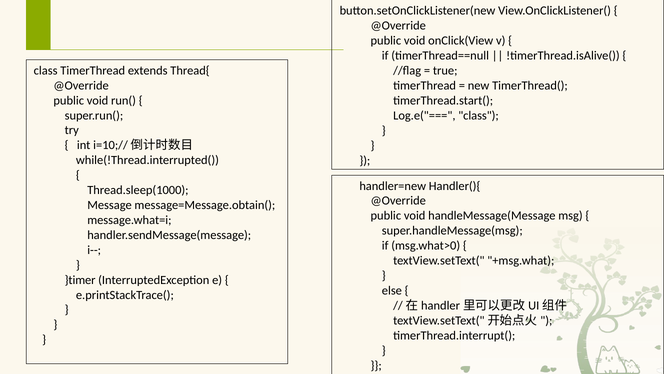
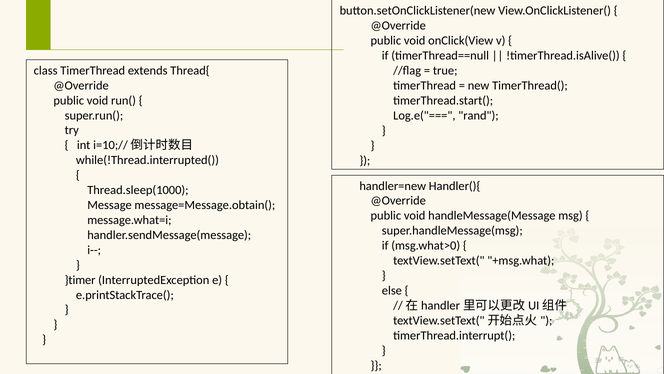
Log.e("=== class: class -> rand
